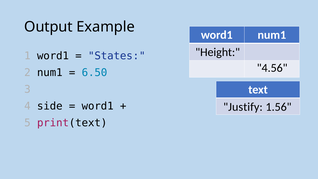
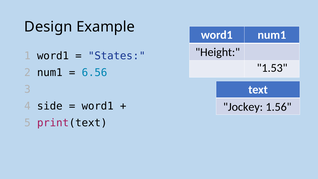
Output: Output -> Design
4.56: 4.56 -> 1.53
6.50: 6.50 -> 6.56
Justify: Justify -> Jockey
